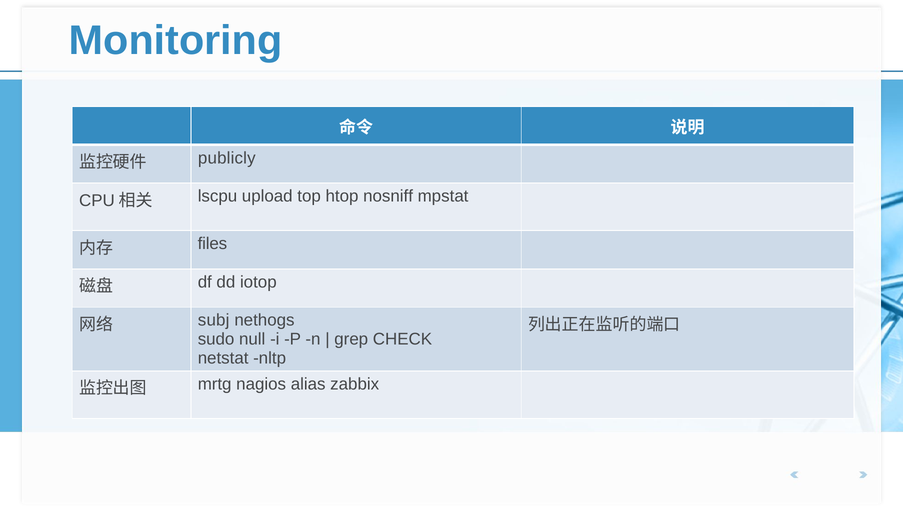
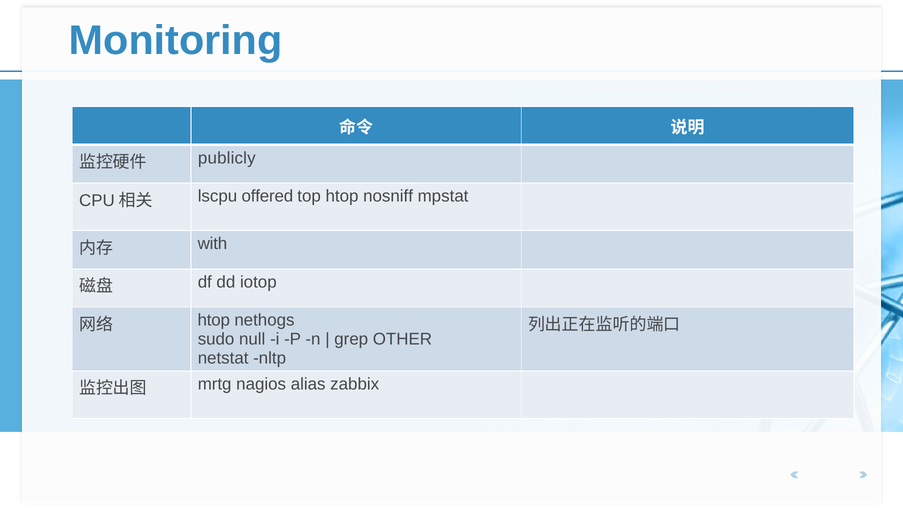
upload: upload -> offered
files: files -> with
subj at (214, 320): subj -> htop
CHECK: CHECK -> OTHER
